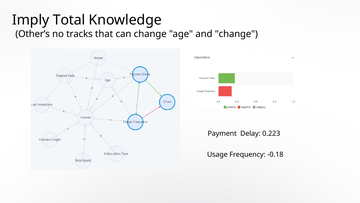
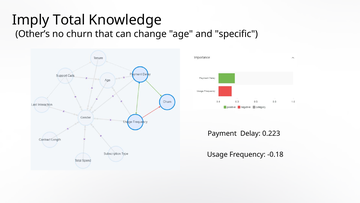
tracks: tracks -> churn
and change: change -> specific
